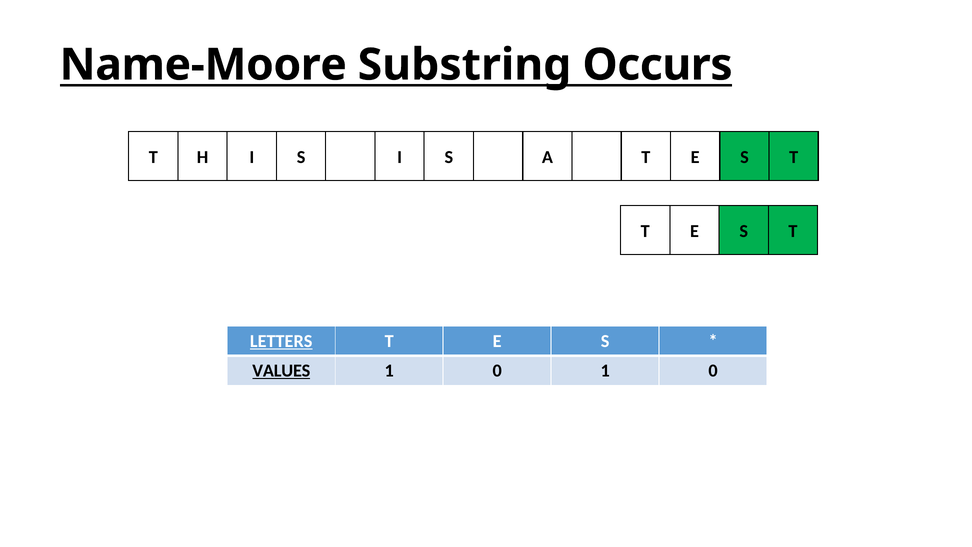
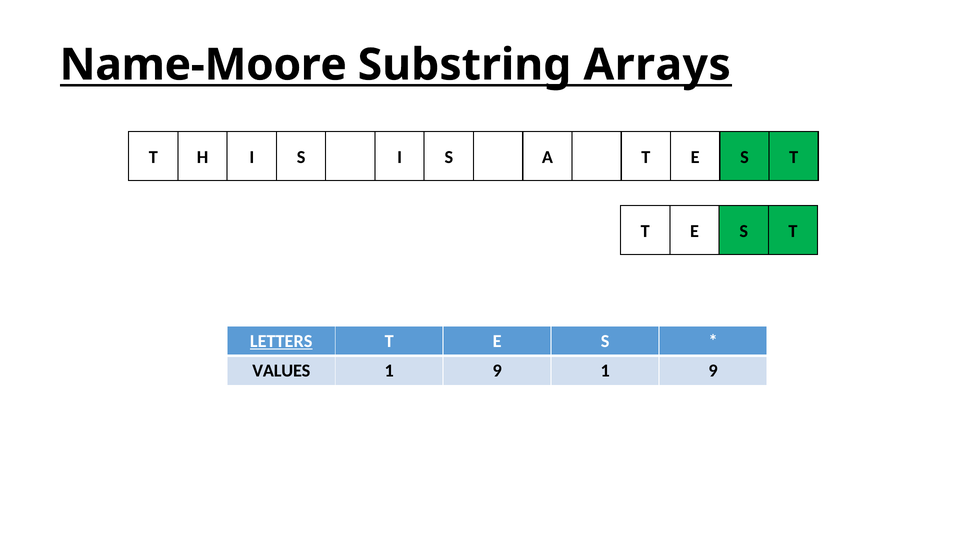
Occurs: Occurs -> Arrays
VALUES underline: present -> none
0 at (497, 370): 0 -> 9
0 at (713, 370): 0 -> 9
